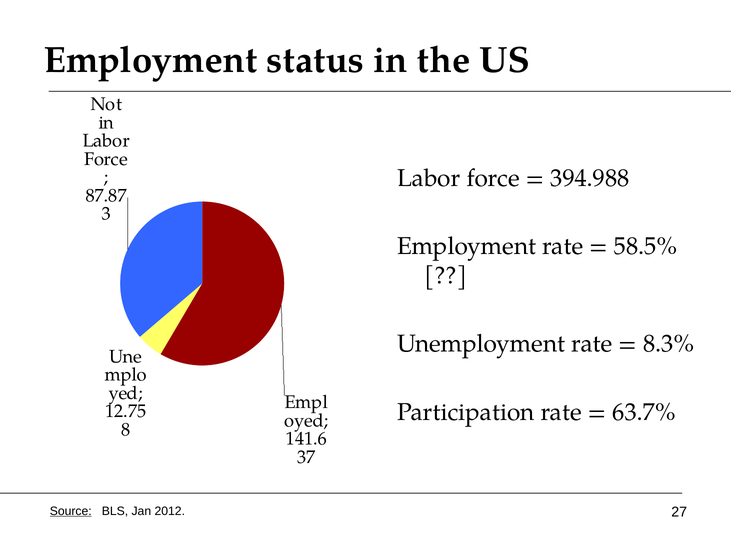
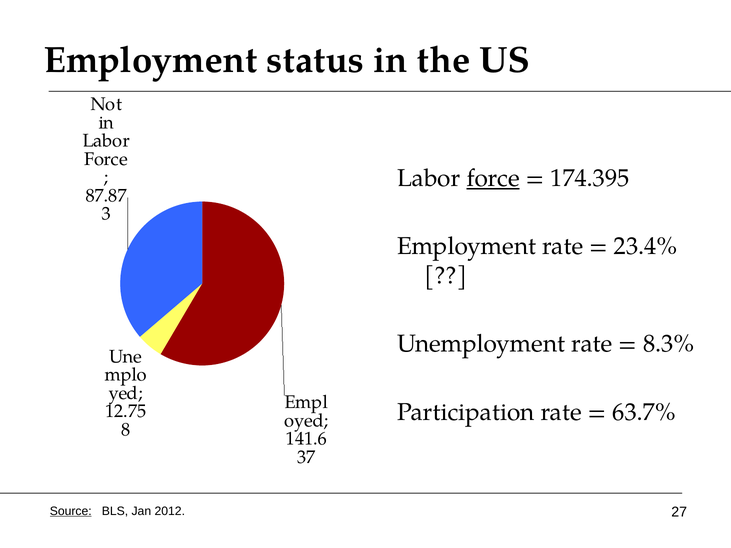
force at (493, 178) underline: none -> present
394.988: 394.988 -> 174.395
58.5%: 58.5% -> 23.4%
